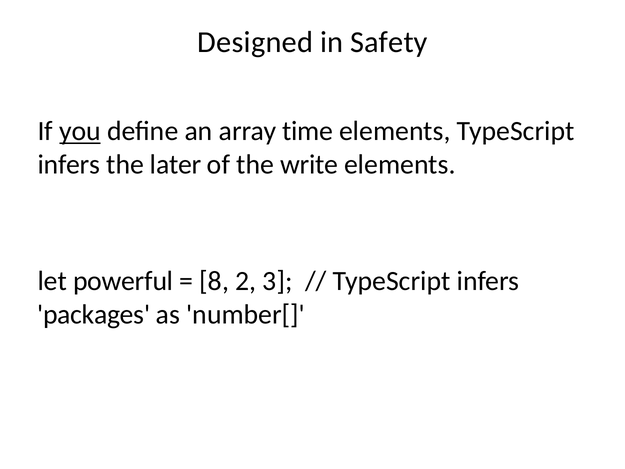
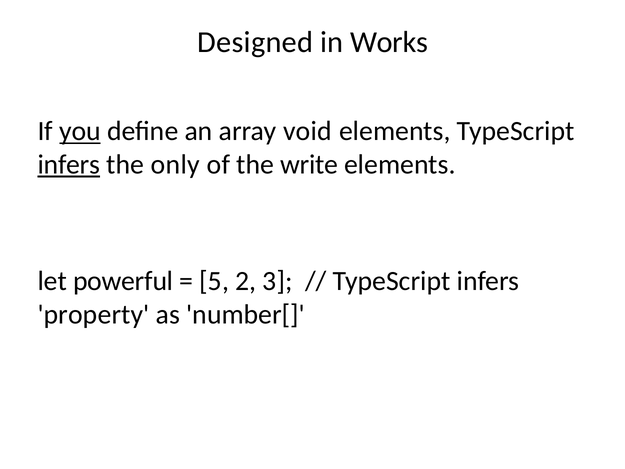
Safety: Safety -> Works
time: time -> void
infers at (69, 164) underline: none -> present
later: later -> only
8: 8 -> 5
packages: packages -> property
